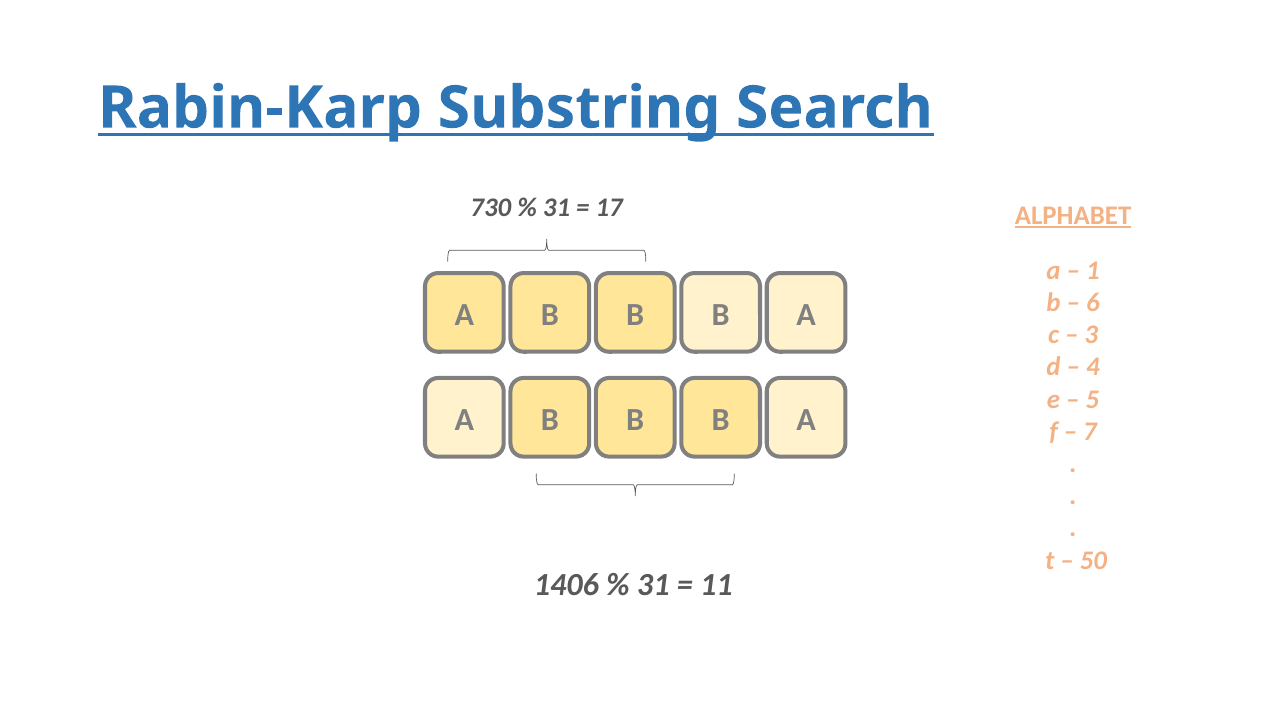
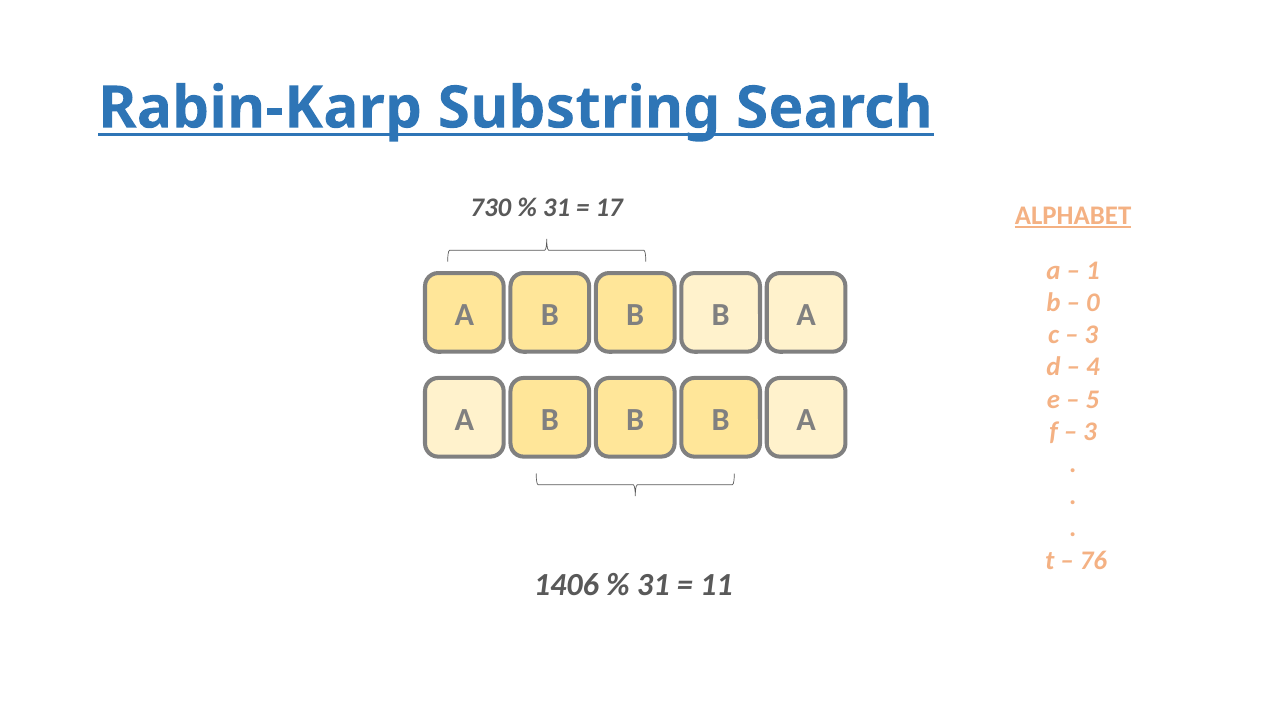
6: 6 -> 0
7 at (1090, 431): 7 -> 3
50: 50 -> 76
